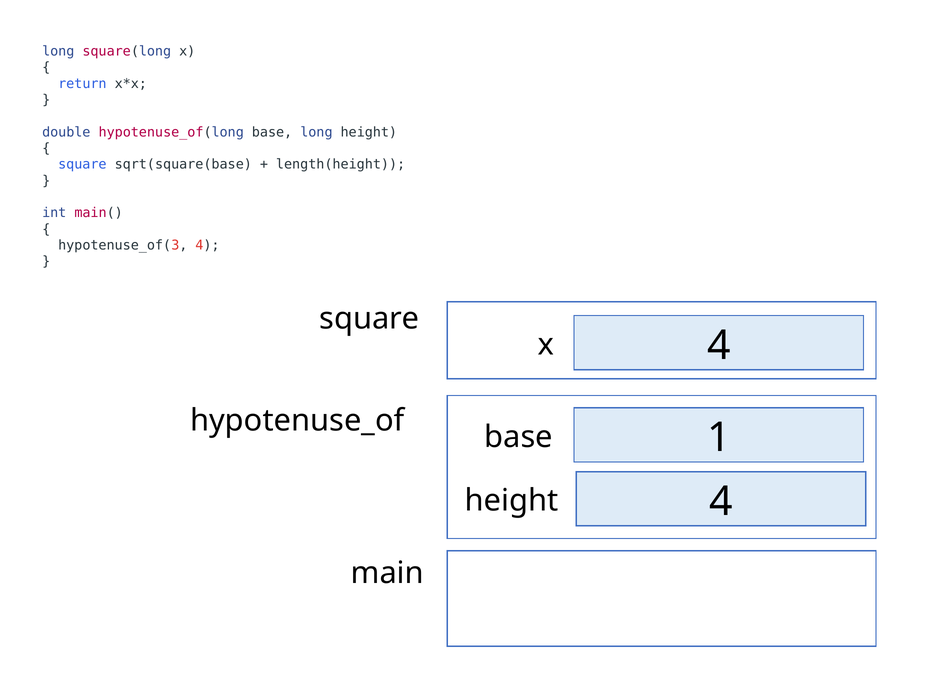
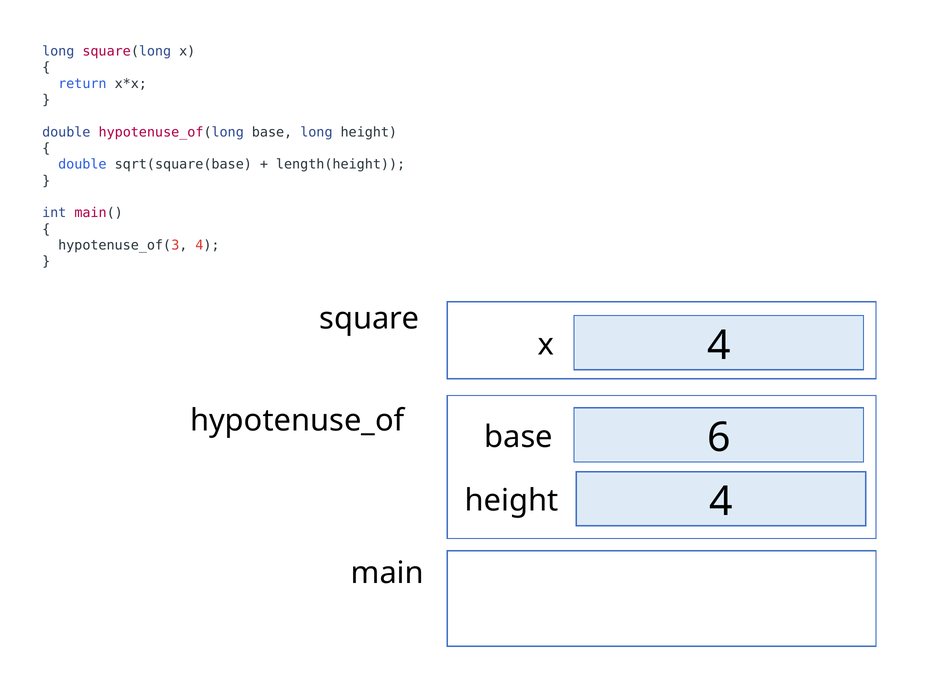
square at (82, 165): square -> double
1: 1 -> 6
